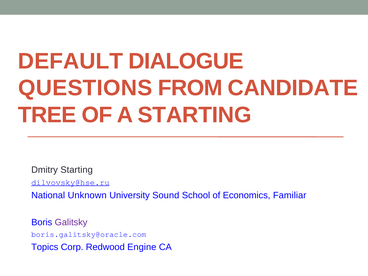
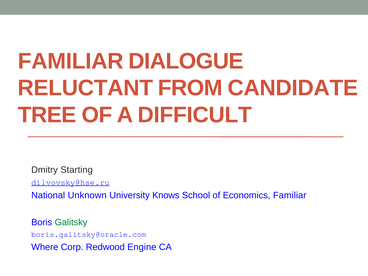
DEFAULT at (71, 61): DEFAULT -> FAMILIAR
QUESTIONS: QUESTIONS -> RELUCTANT
A STARTING: STARTING -> DIFFICULT
Sound: Sound -> Knows
Galitsky colour: purple -> green
Topics: Topics -> Where
